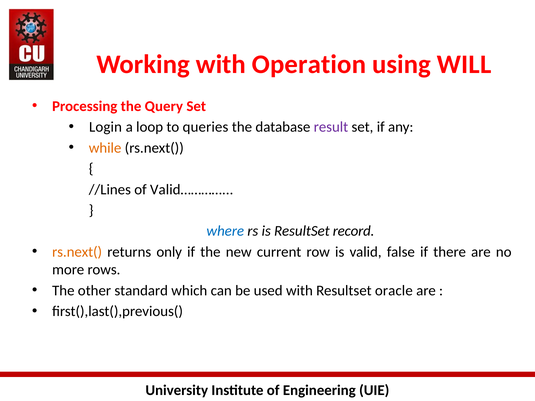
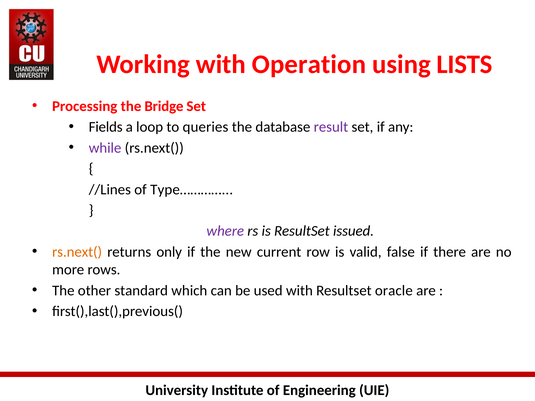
WILL: WILL -> LISTS
Query: Query -> Bridge
Login: Login -> Fields
while colour: orange -> purple
Valid…………: Valid………… -> Type…………
where colour: blue -> purple
record: record -> issued
